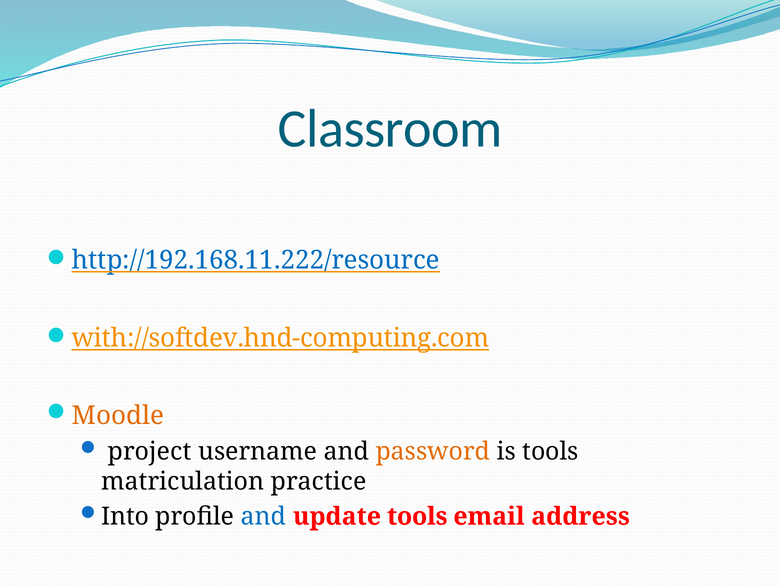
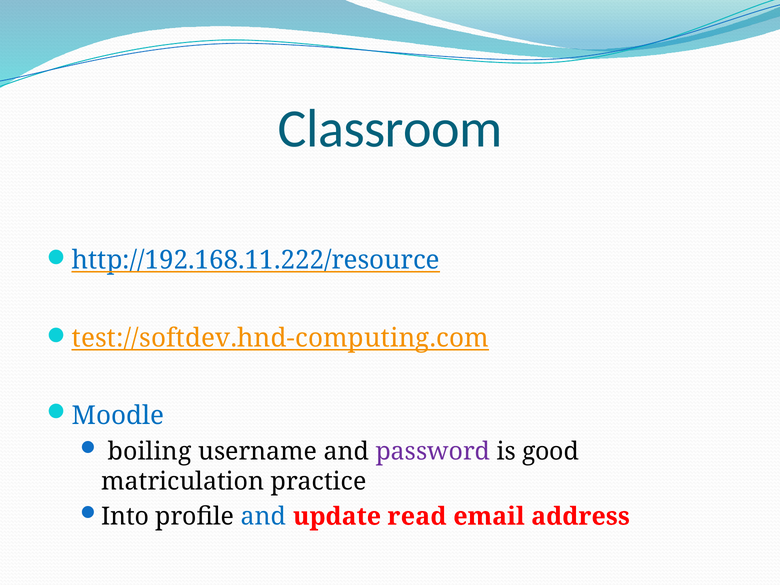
with://softdev.hnd-computing.com: with://softdev.hnd-computing.com -> test://softdev.hnd-computing.com
Moodle colour: orange -> blue
project: project -> boiling
password colour: orange -> purple
is tools: tools -> good
update tools: tools -> read
